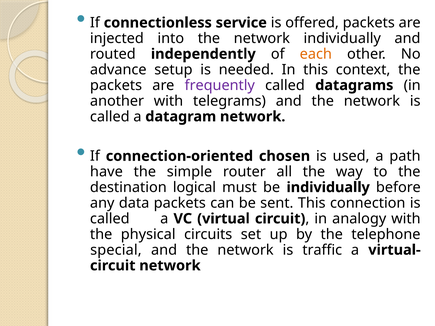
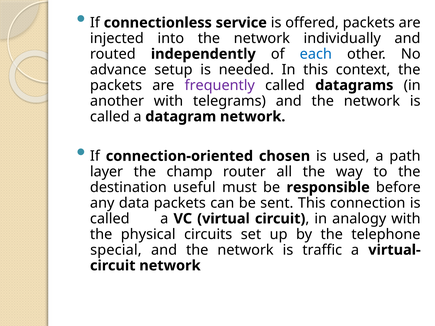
each colour: orange -> blue
have: have -> layer
simple: simple -> champ
logical: logical -> useful
be individually: individually -> responsible
